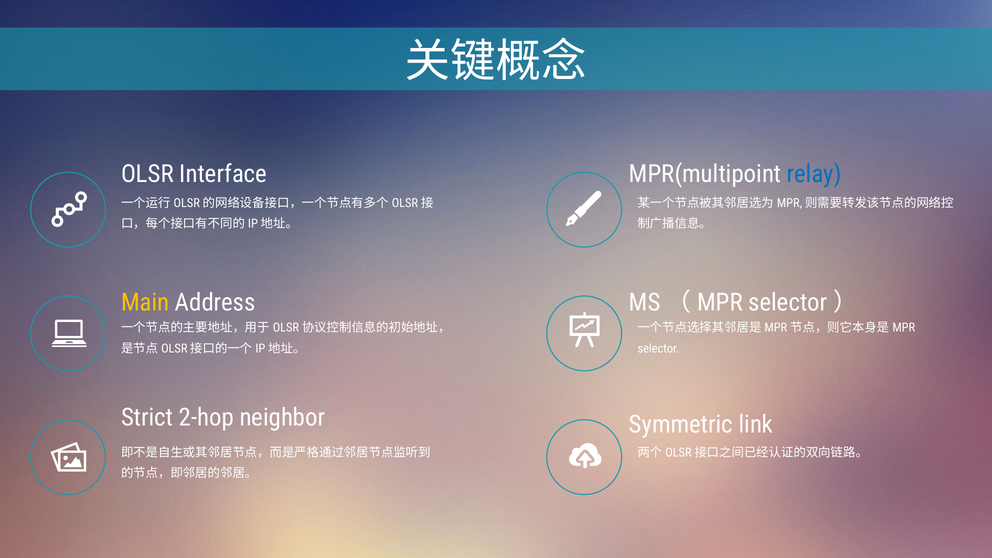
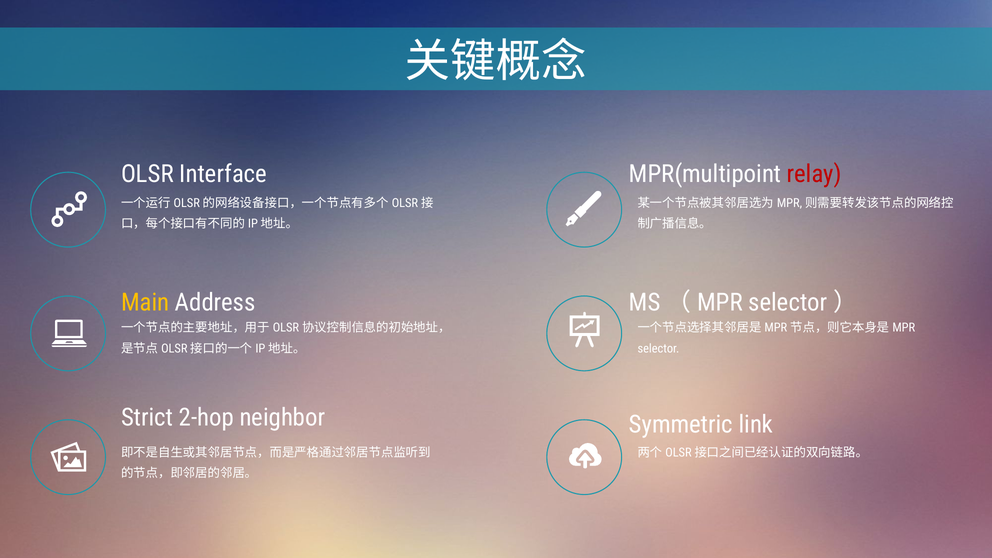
relay colour: blue -> red
